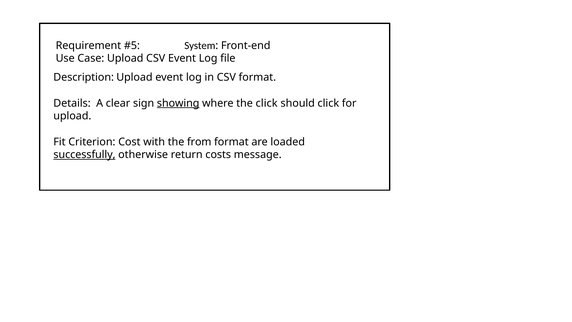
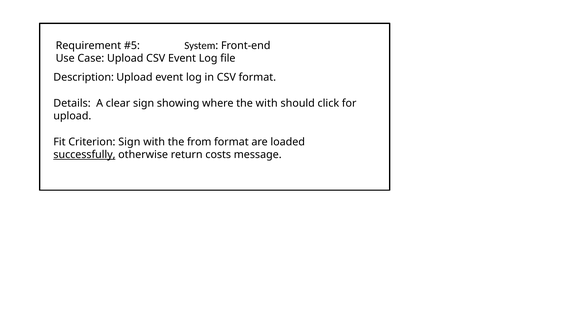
showing underline: present -> none
the click: click -> with
Criterion Cost: Cost -> Sign
